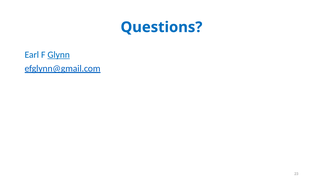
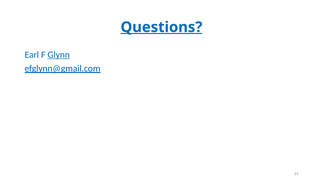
Questions underline: none -> present
